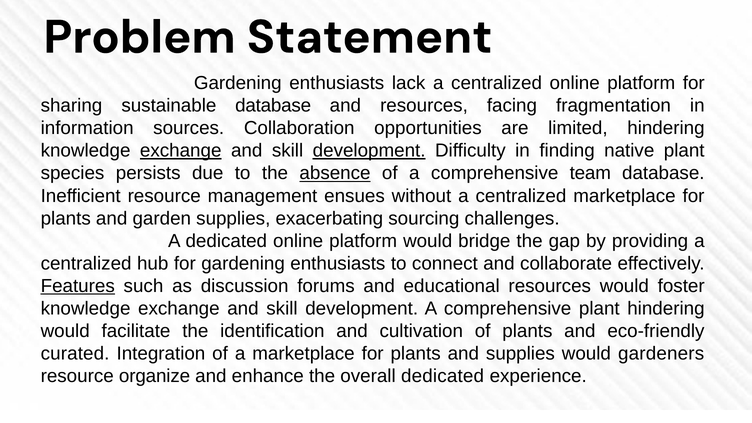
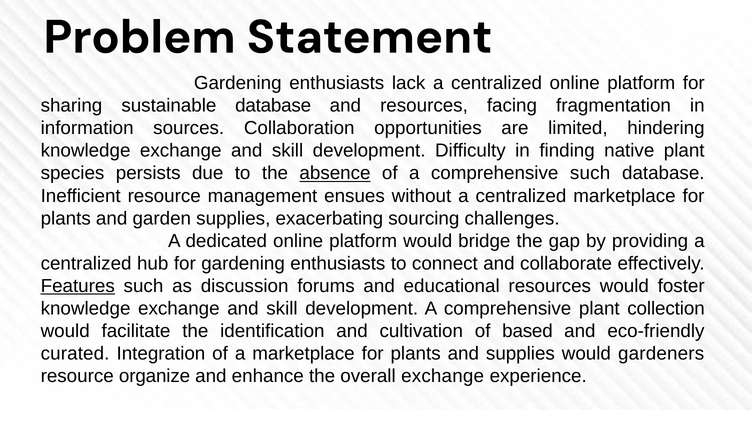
exchange at (181, 151) underline: present -> none
development at (369, 151) underline: present -> none
comprehensive team: team -> such
plant hindering: hindering -> collection
of plants: plants -> based
overall dedicated: dedicated -> exchange
